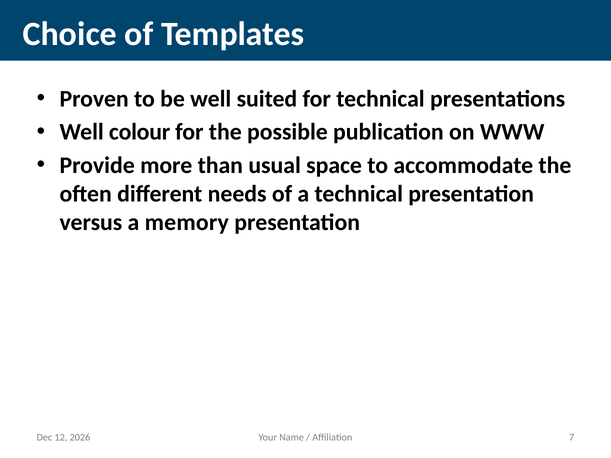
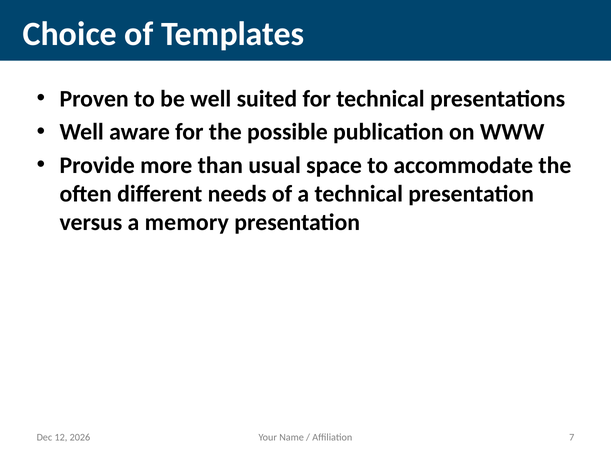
colour: colour -> aware
